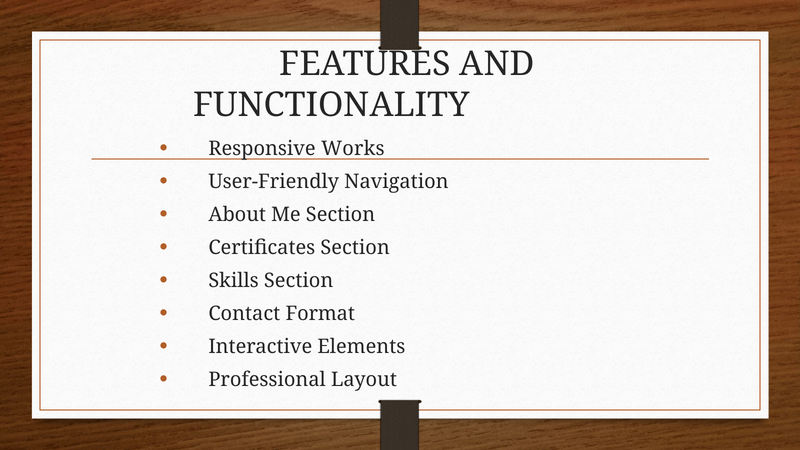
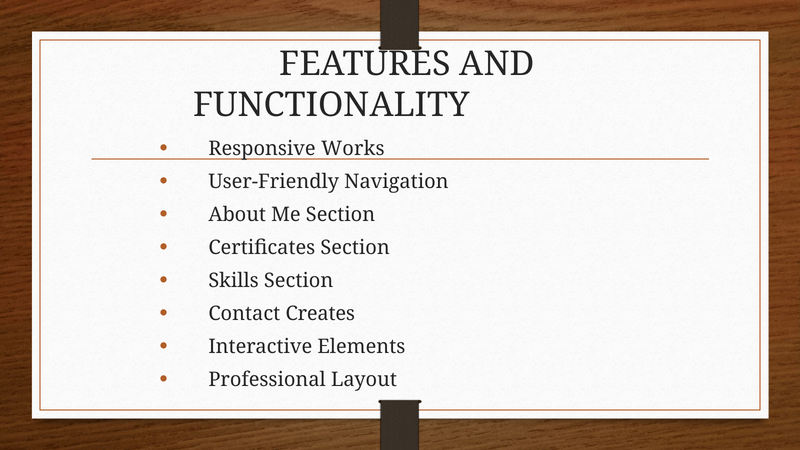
Format: Format -> Creates
